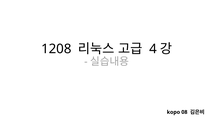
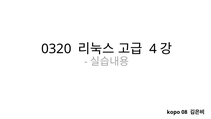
1208: 1208 -> 0320
